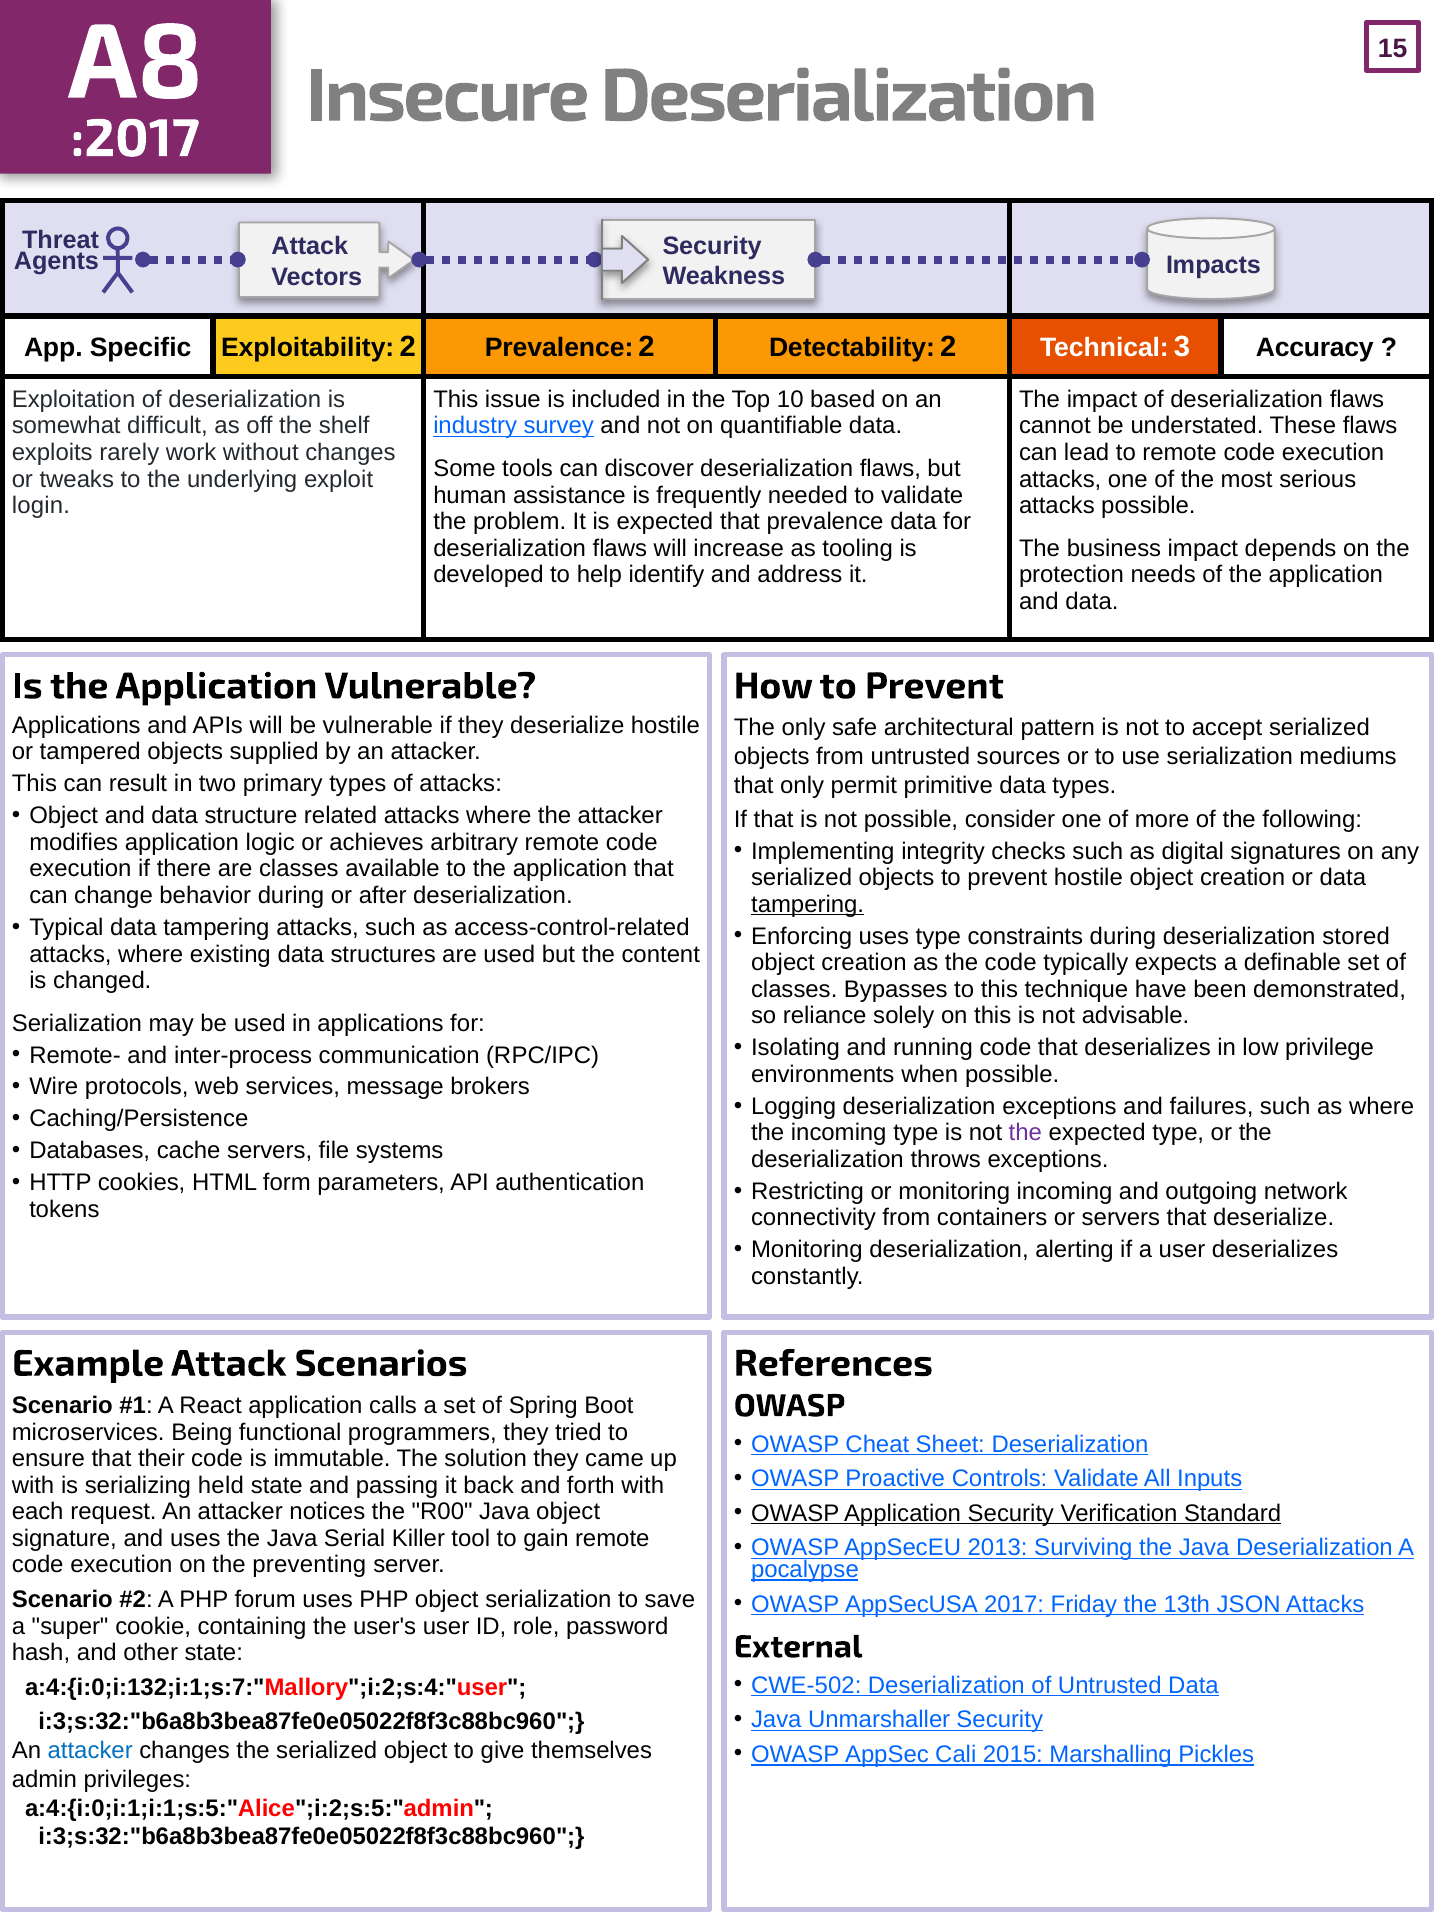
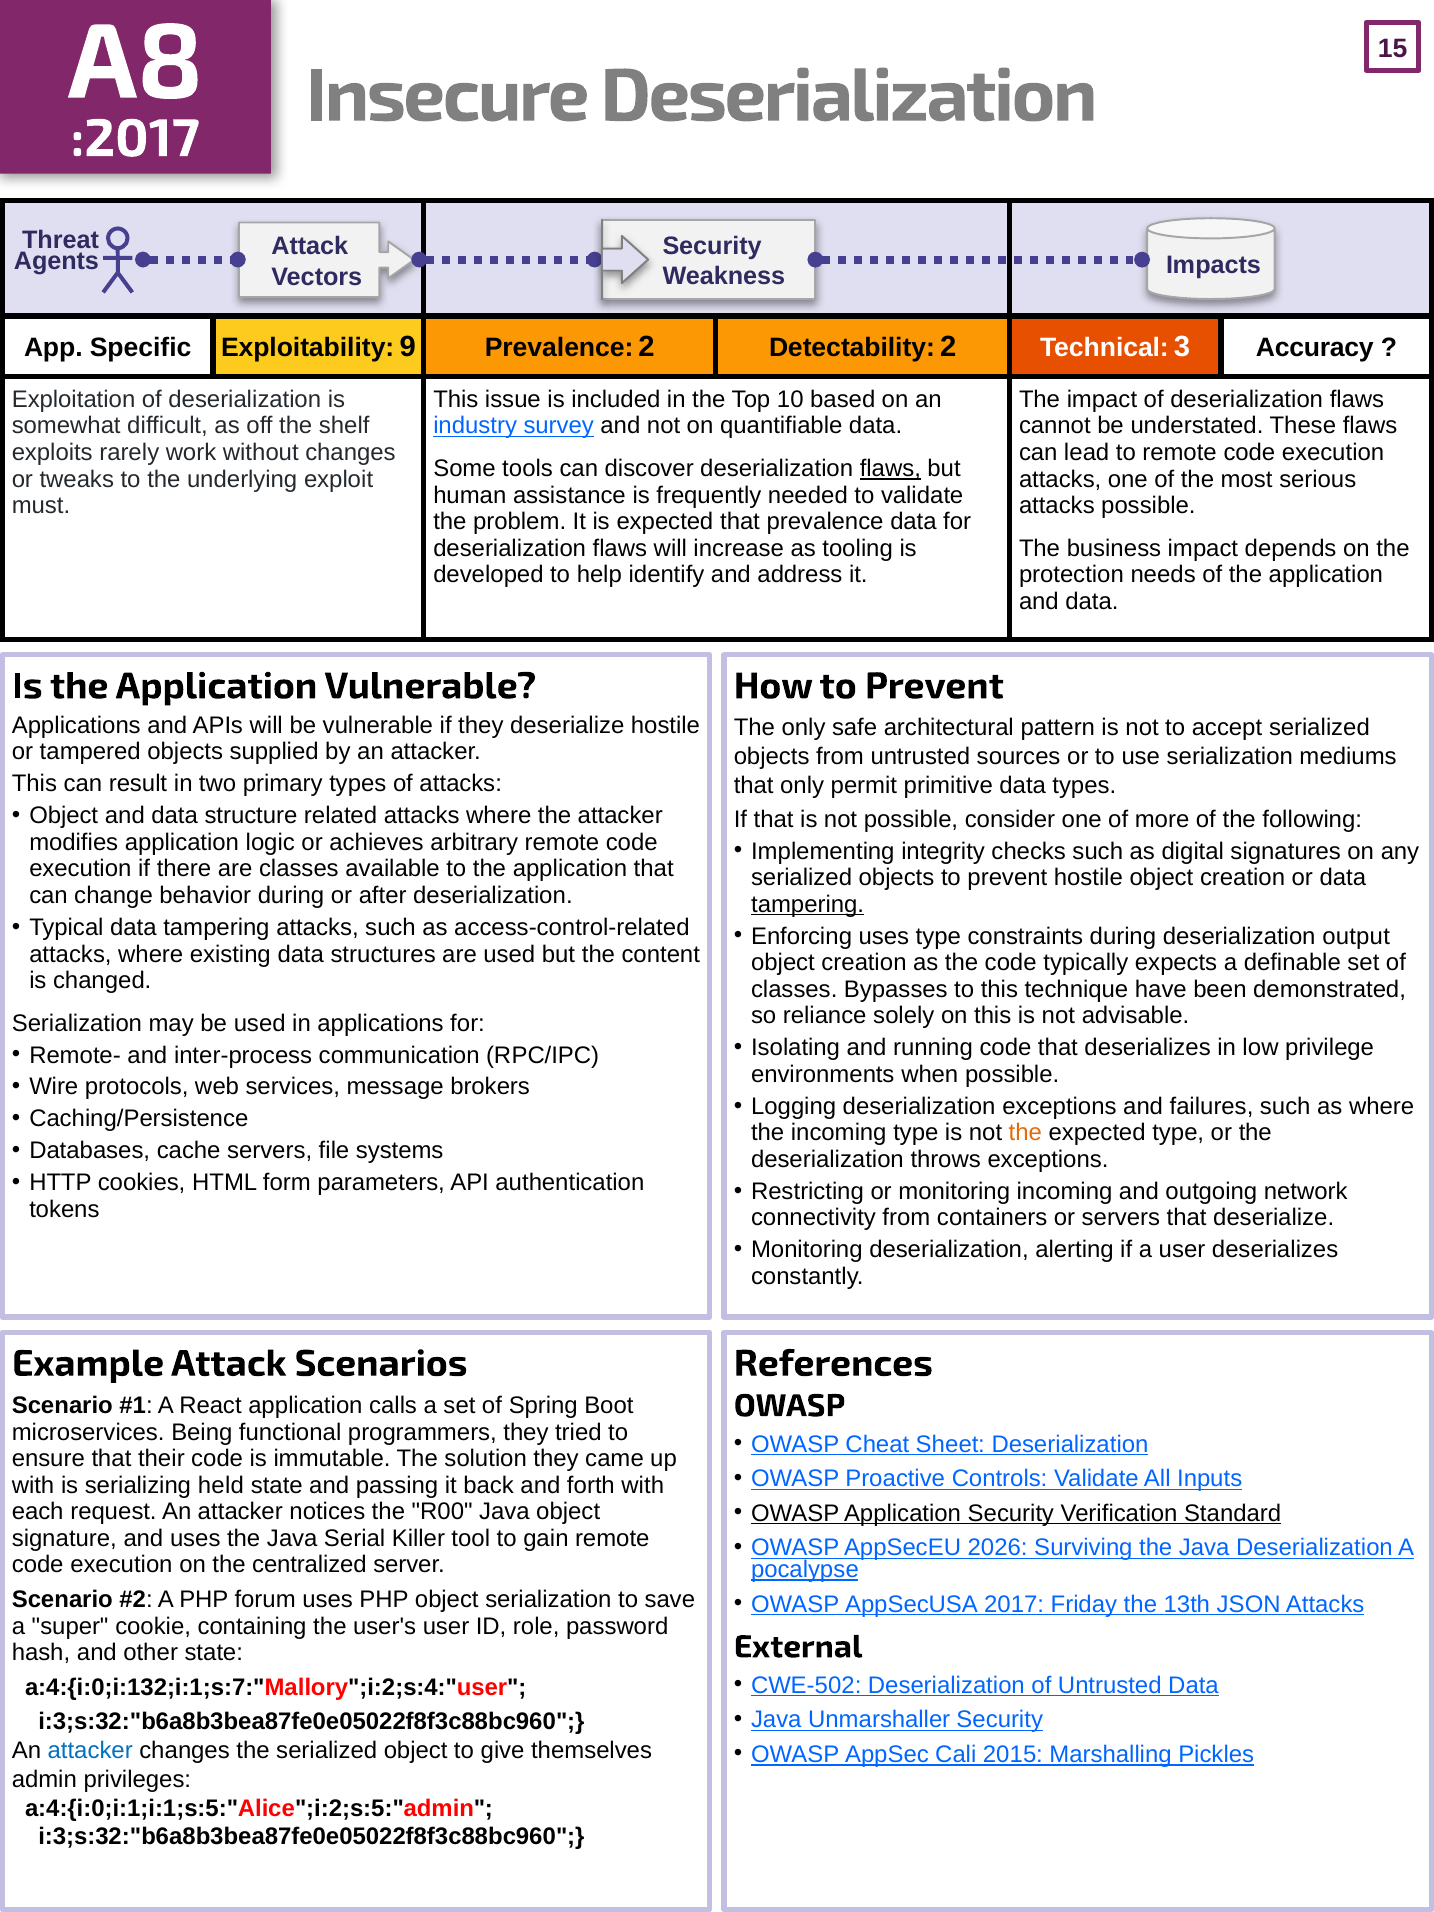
Exploitability 2: 2 -> 9
flaws at (890, 469) underline: none -> present
login: login -> must
stored: stored -> output
the at (1025, 1133) colour: purple -> orange
2013: 2013 -> 2026
preventing: preventing -> centralized
